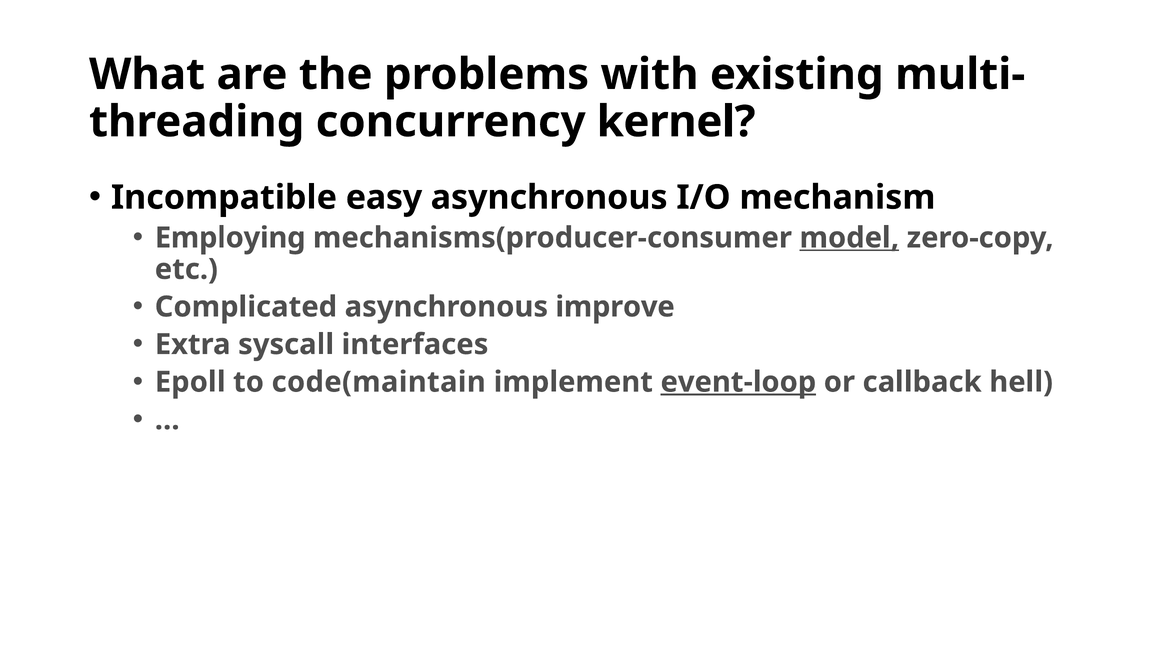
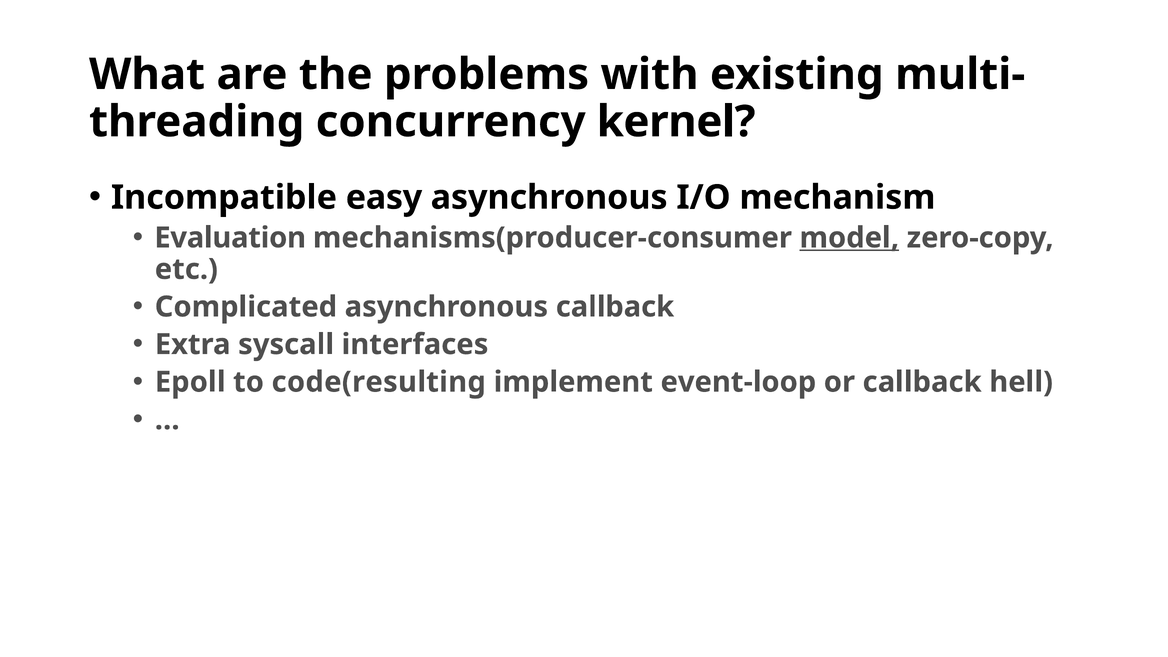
Employing: Employing -> Evaluation
asynchronous improve: improve -> callback
code(maintain: code(maintain -> code(resulting
event-loop underline: present -> none
